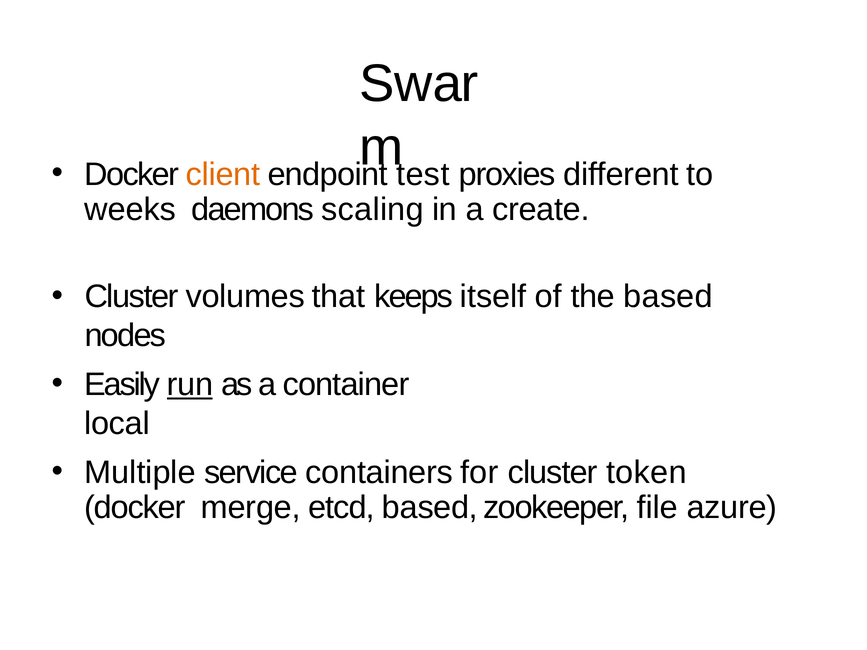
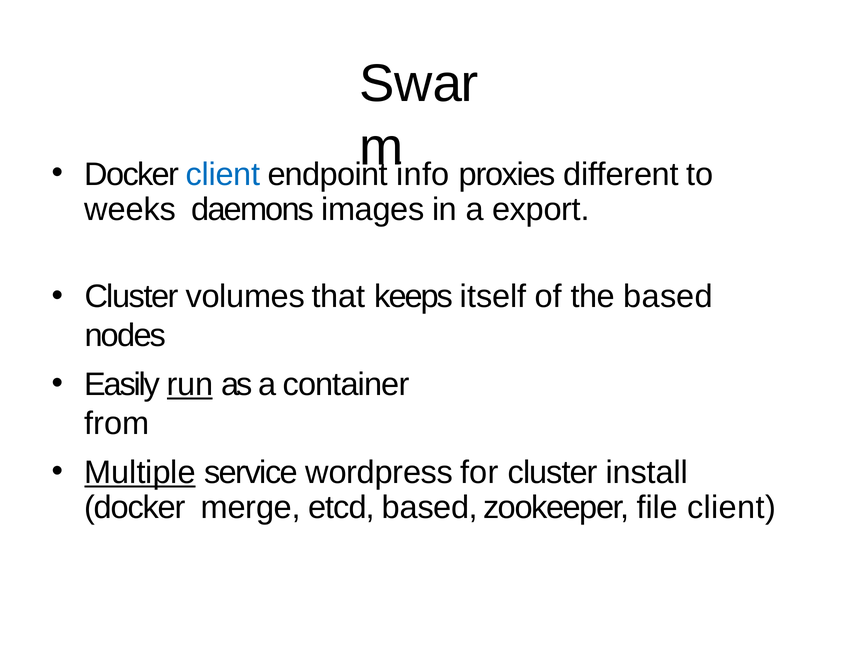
client at (223, 174) colour: orange -> blue
test: test -> info
scaling: scaling -> images
create: create -> export
local: local -> from
Multiple underline: none -> present
containers: containers -> wordpress
token: token -> install
file azure: azure -> client
